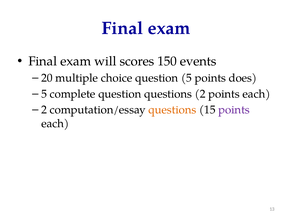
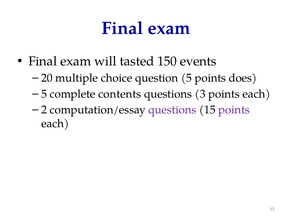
scores: scores -> tasted
complete question: question -> contents
questions 2: 2 -> 3
questions at (172, 110) colour: orange -> purple
